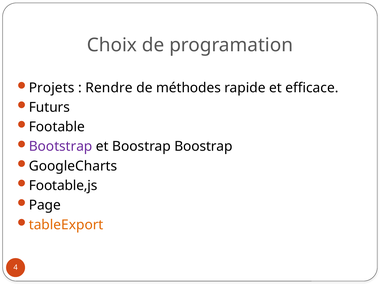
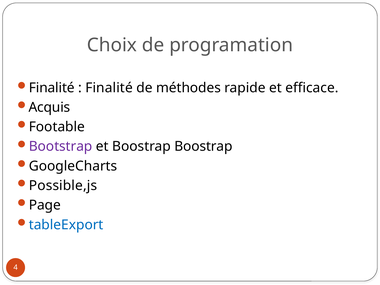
Projets at (52, 88): Projets -> Finalité
Rendre at (109, 88): Rendre -> Finalité
Futurs: Futurs -> Acquis
Footable,js: Footable,js -> Possible,js
tableExport colour: orange -> blue
